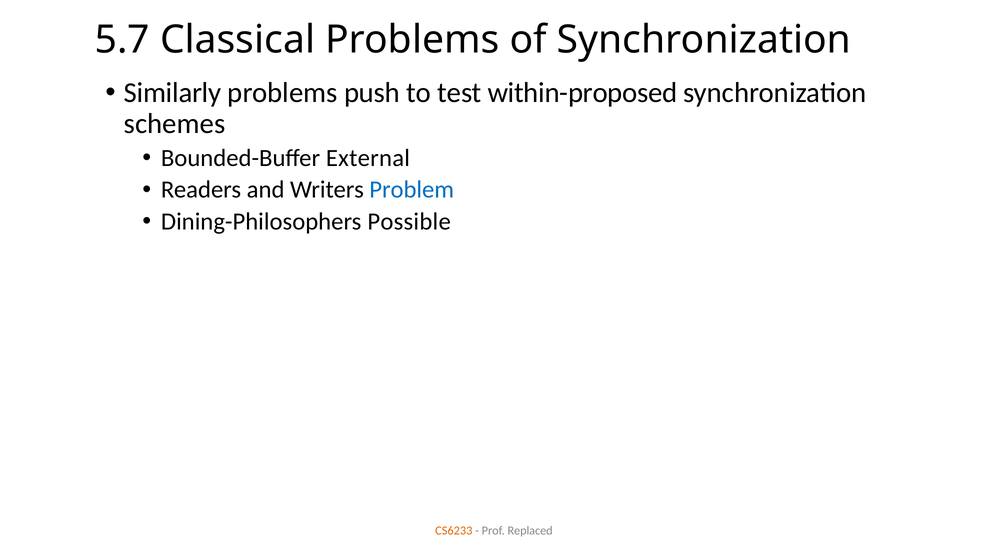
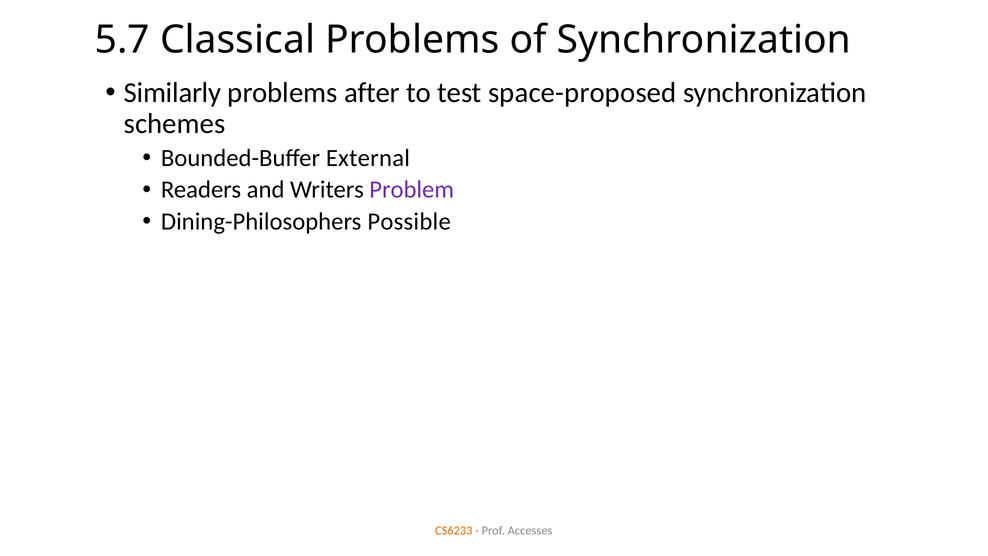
push: push -> after
within-proposed: within-proposed -> space-proposed
Problem colour: blue -> purple
Replaced: Replaced -> Accesses
